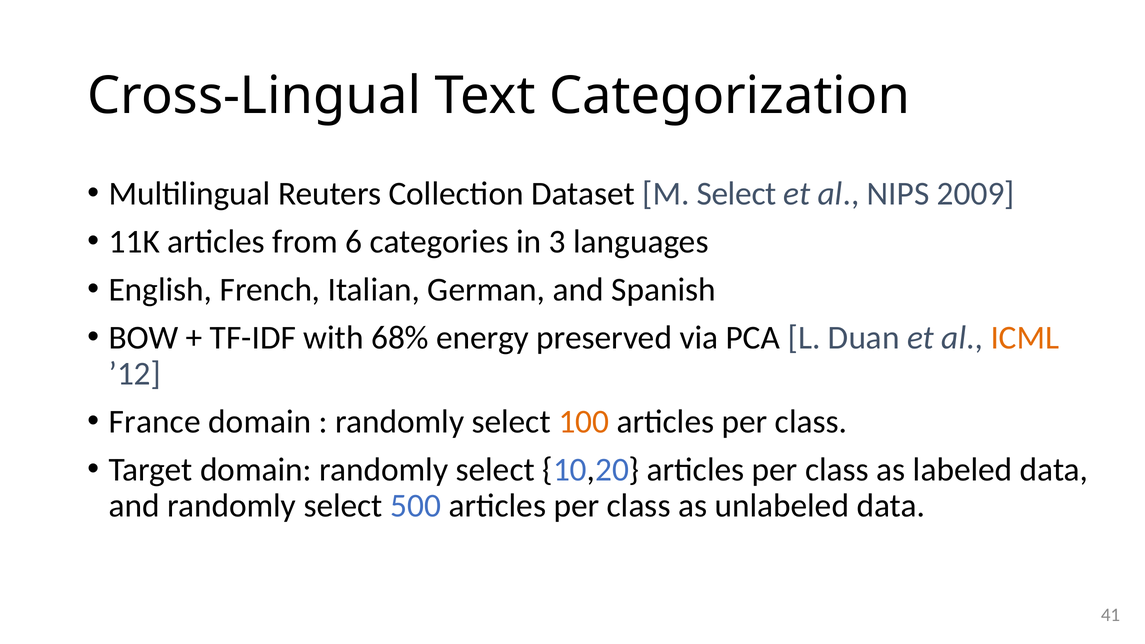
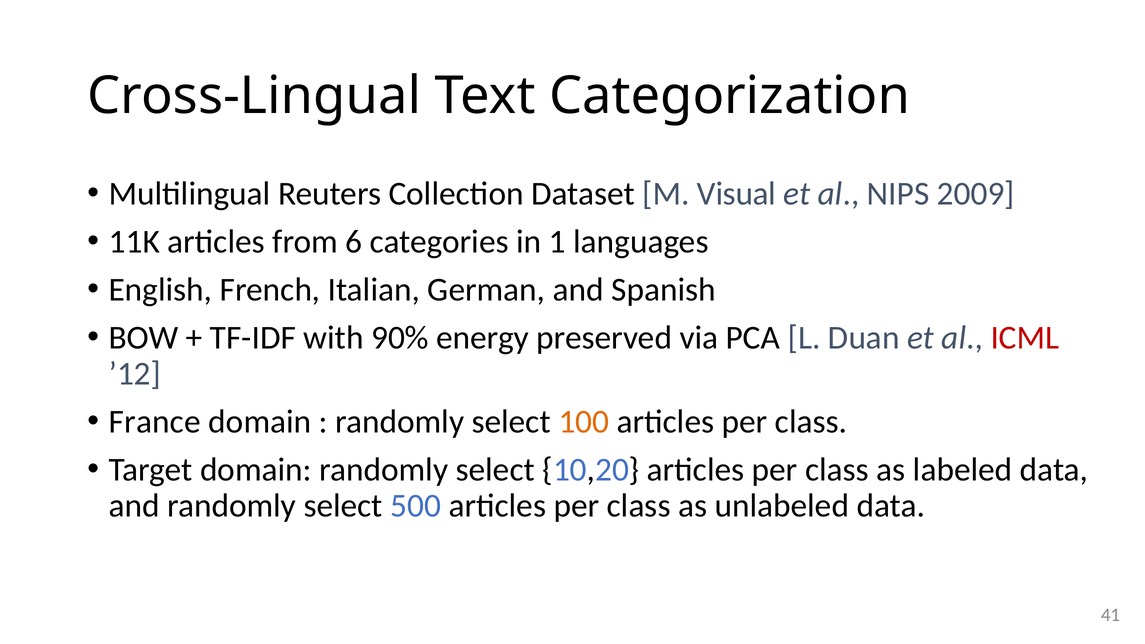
M Select: Select -> Visual
3: 3 -> 1
68%: 68% -> 90%
ICML colour: orange -> red
